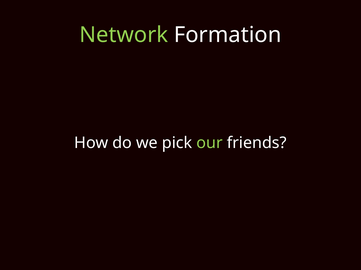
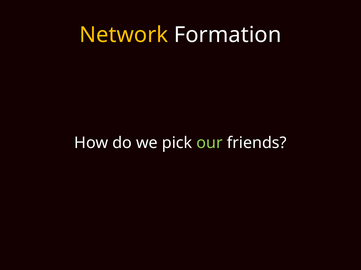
Network colour: light green -> yellow
